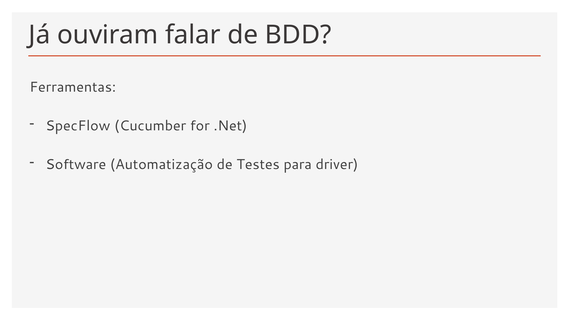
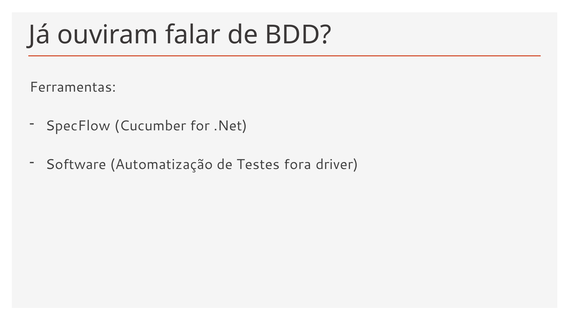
para: para -> fora
